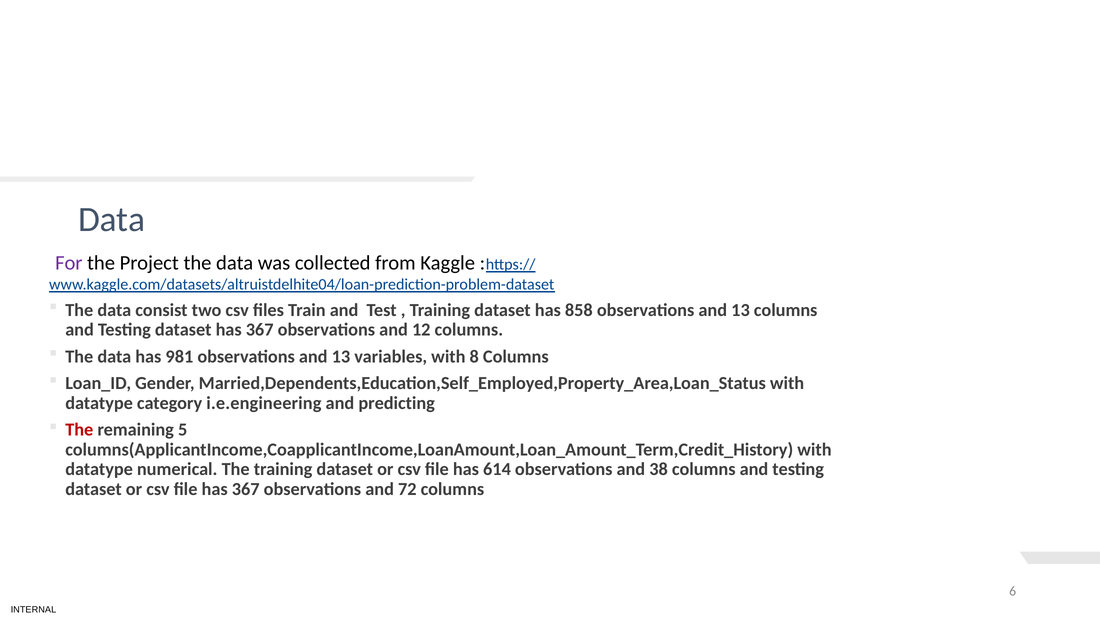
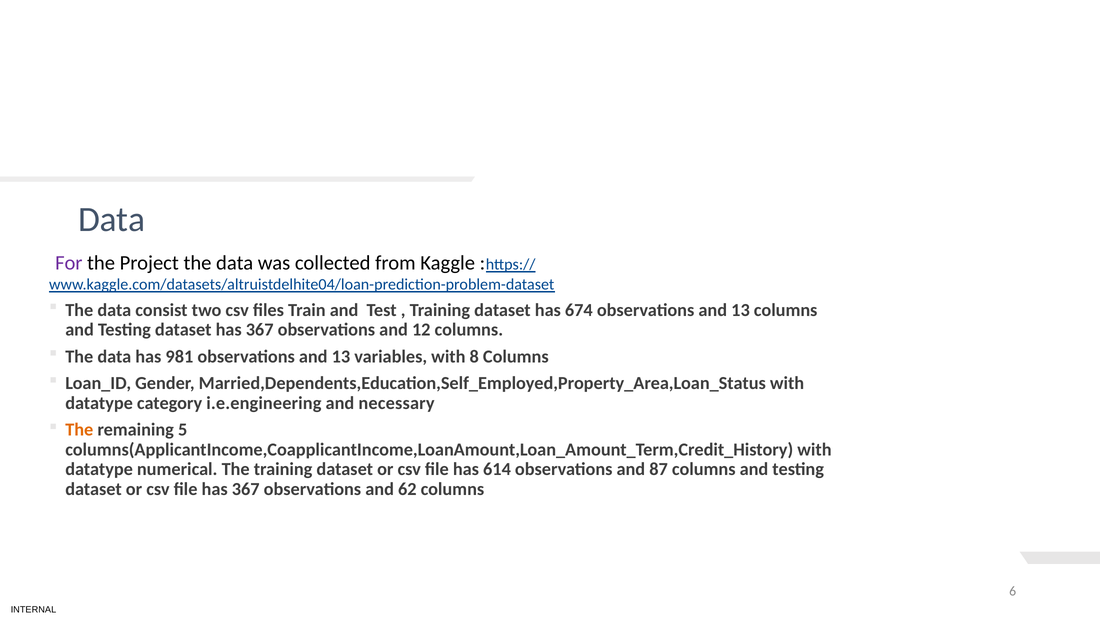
858: 858 -> 674
predicting: predicting -> necessary
The at (79, 430) colour: red -> orange
38: 38 -> 87
72: 72 -> 62
